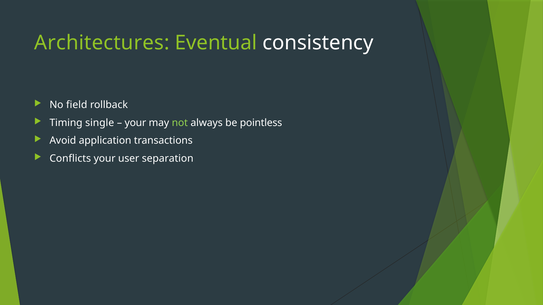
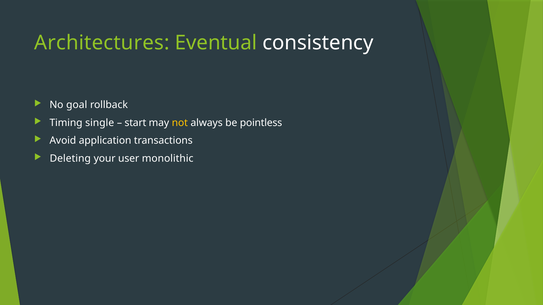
field: field -> goal
your at (135, 123): your -> start
not colour: light green -> yellow
Conflicts: Conflicts -> Deleting
separation: separation -> monolithic
